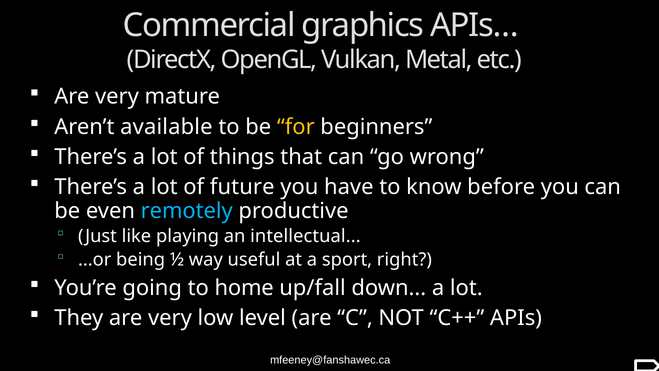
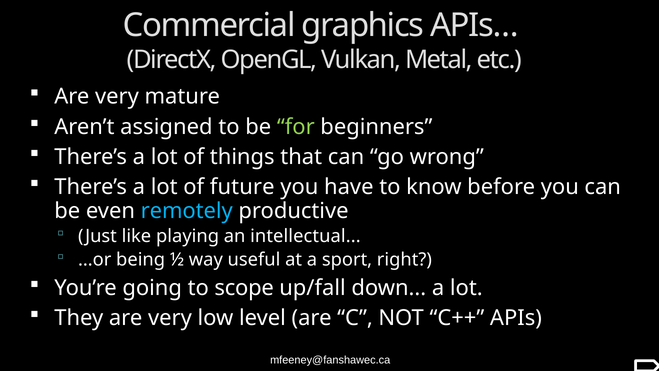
available: available -> assigned
for colour: yellow -> light green
home: home -> scope
